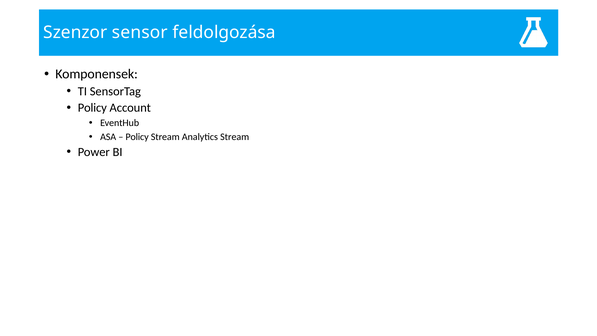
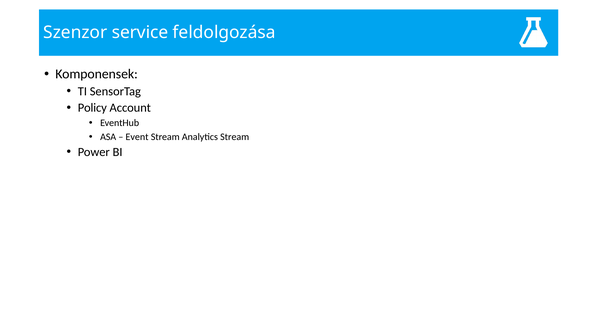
sensor: sensor -> service
Policy at (137, 137): Policy -> Event
